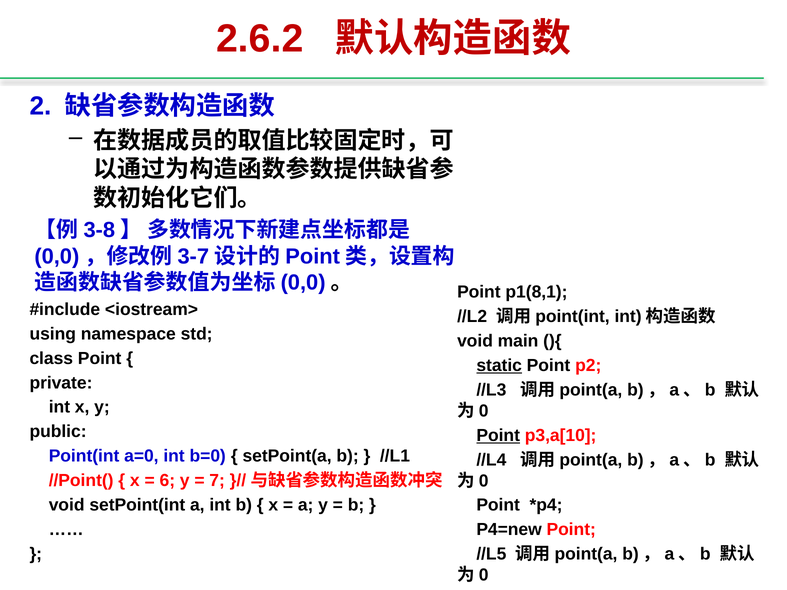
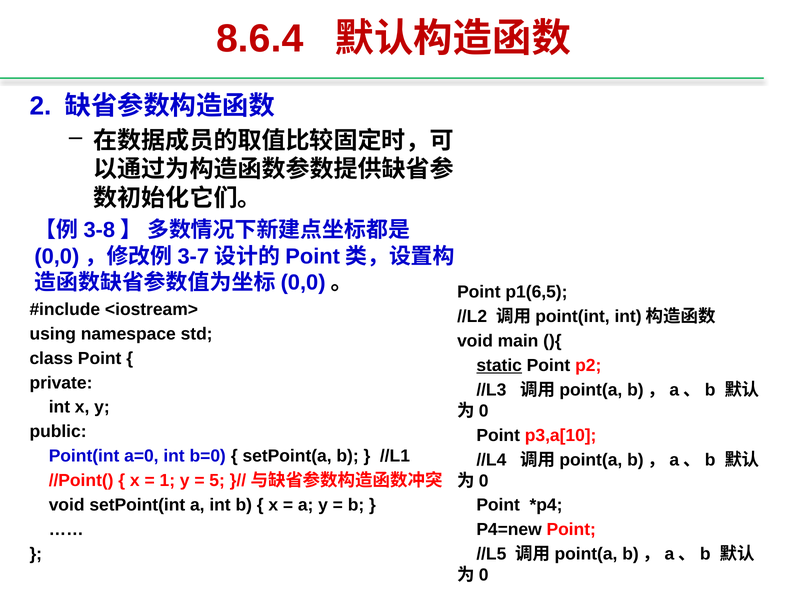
2.6.2: 2.6.2 -> 8.6.4
p1(8,1: p1(8,1 -> p1(6,5
Point at (498, 436) underline: present -> none
6: 6 -> 1
7: 7 -> 5
